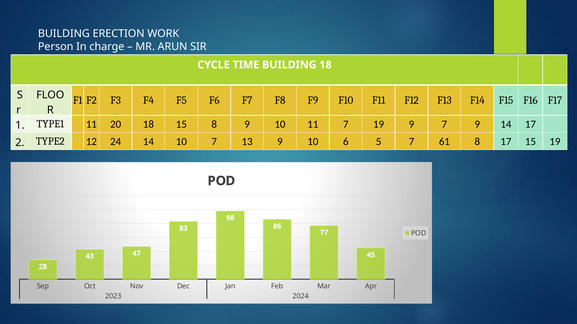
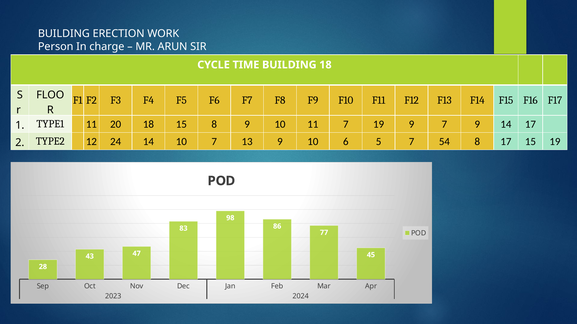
61: 61 -> 54
